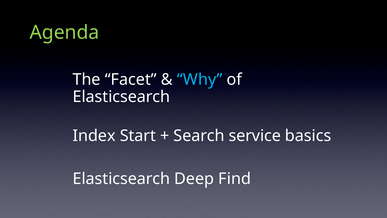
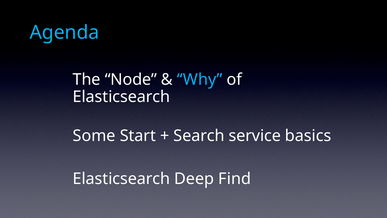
Agenda colour: light green -> light blue
Facet: Facet -> Node
Index: Index -> Some
